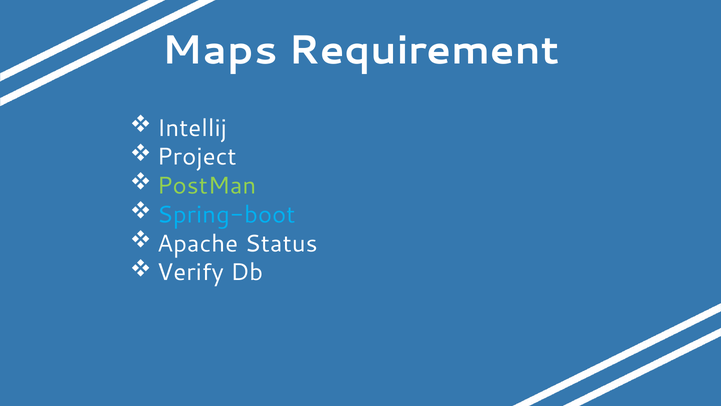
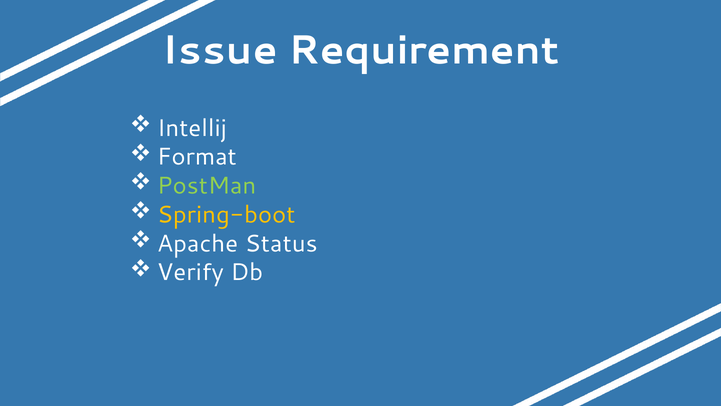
Maps: Maps -> Issue
Project: Project -> Format
Spring-boot colour: light blue -> yellow
